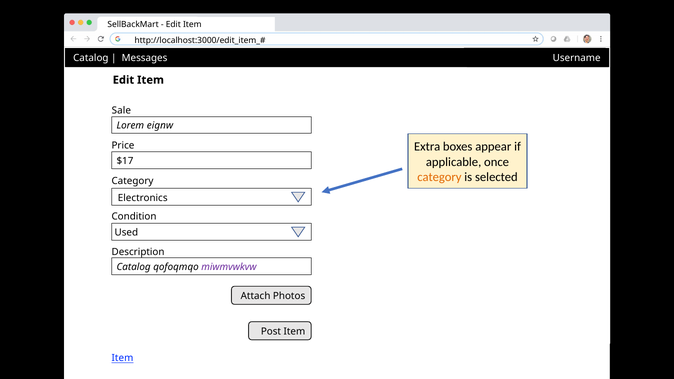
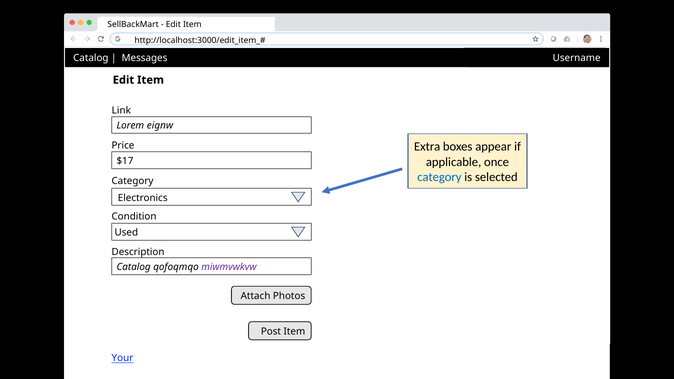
Sale: Sale -> Link
category at (439, 177) colour: orange -> blue
Item at (122, 358): Item -> Your
